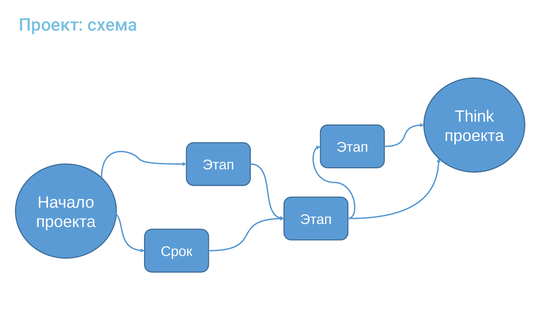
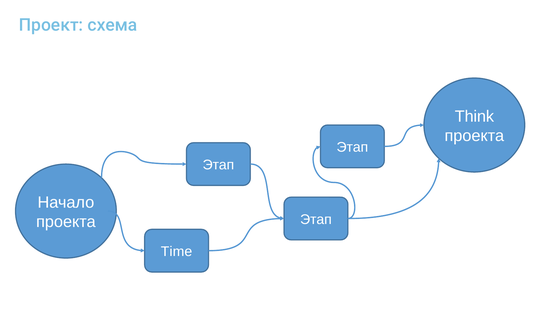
Срок: Срок -> Time
